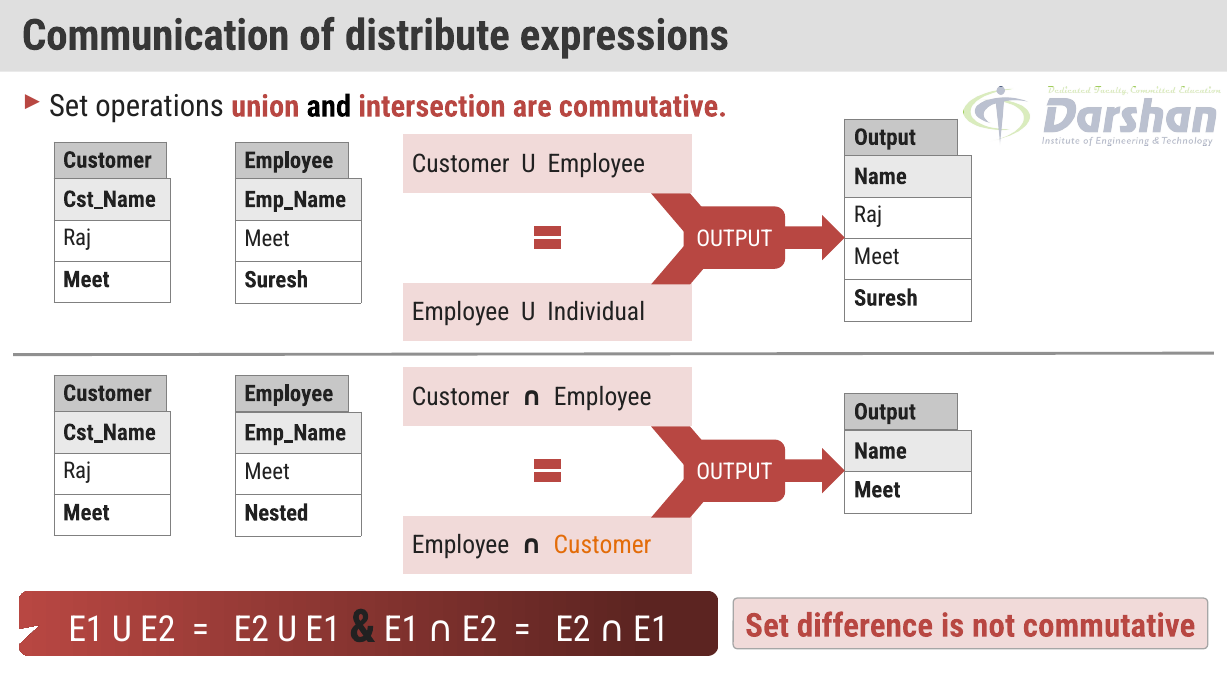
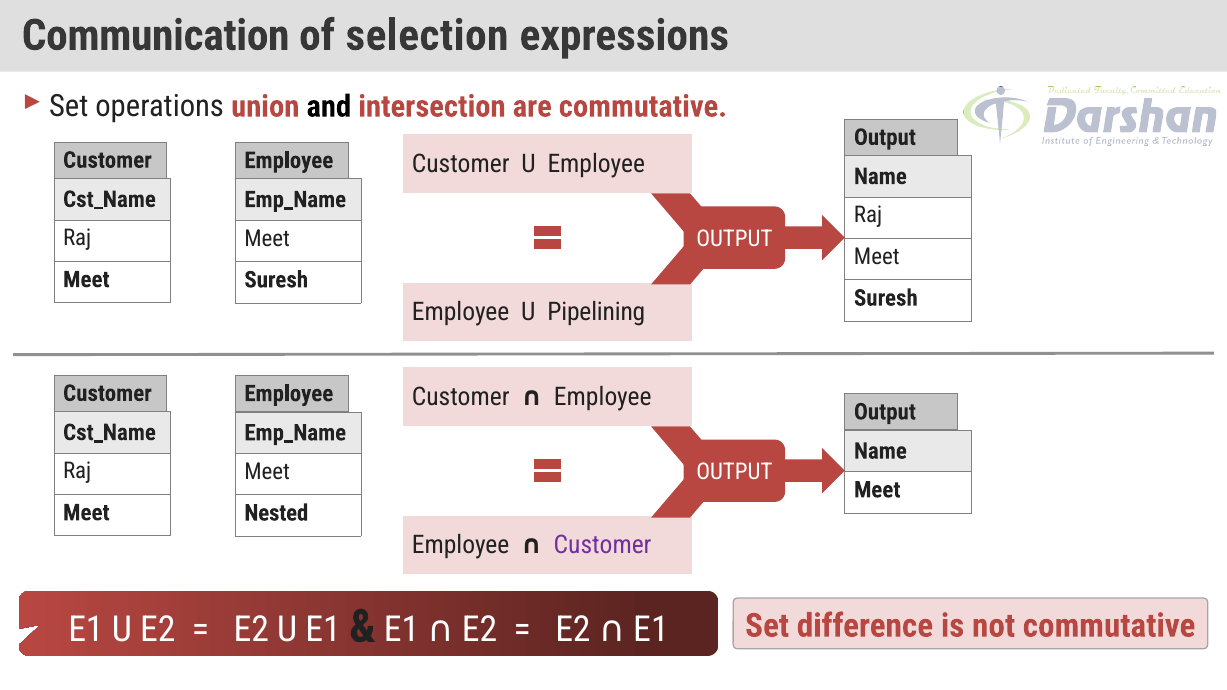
distribute: distribute -> selection
Individual: Individual -> Pipelining
Customer at (603, 546) colour: orange -> purple
